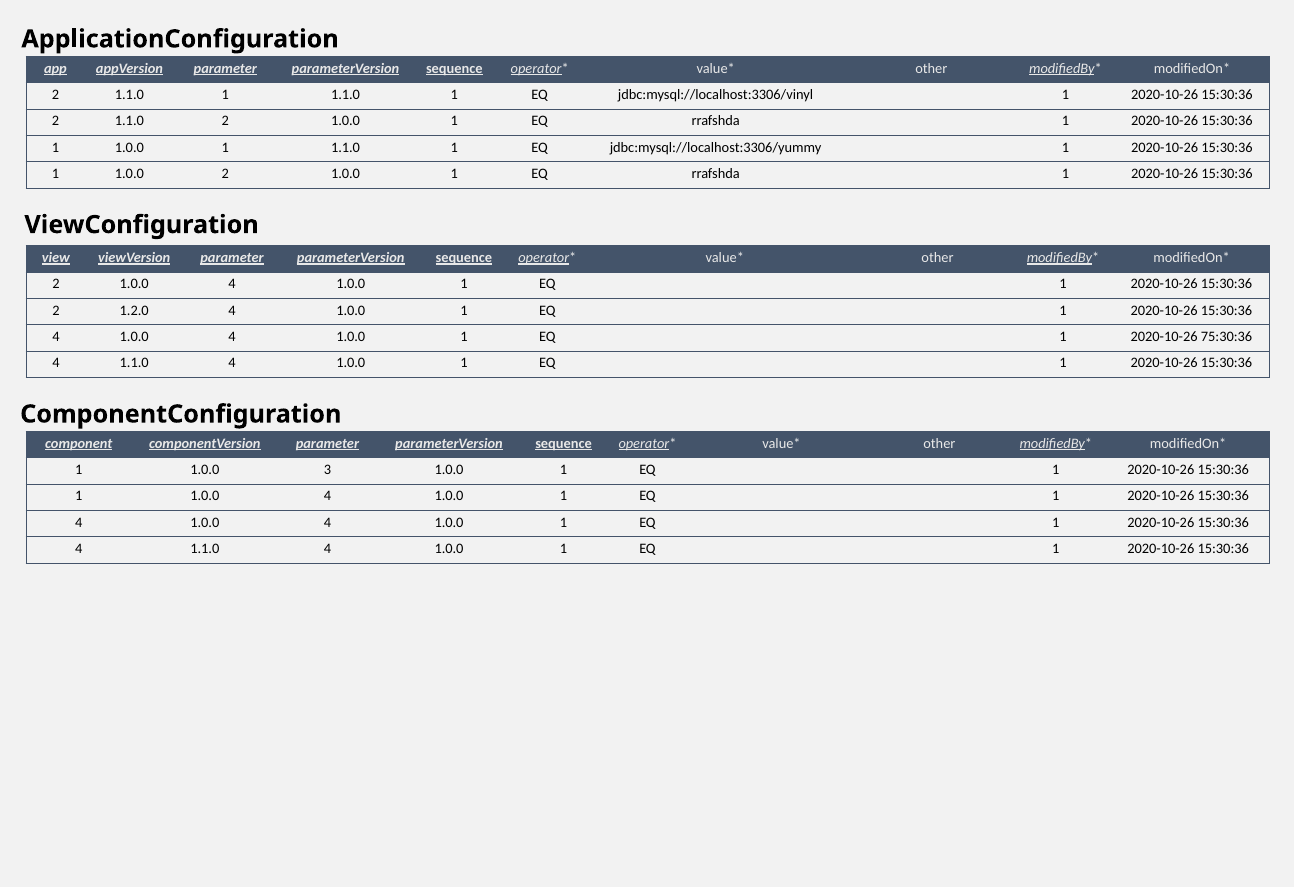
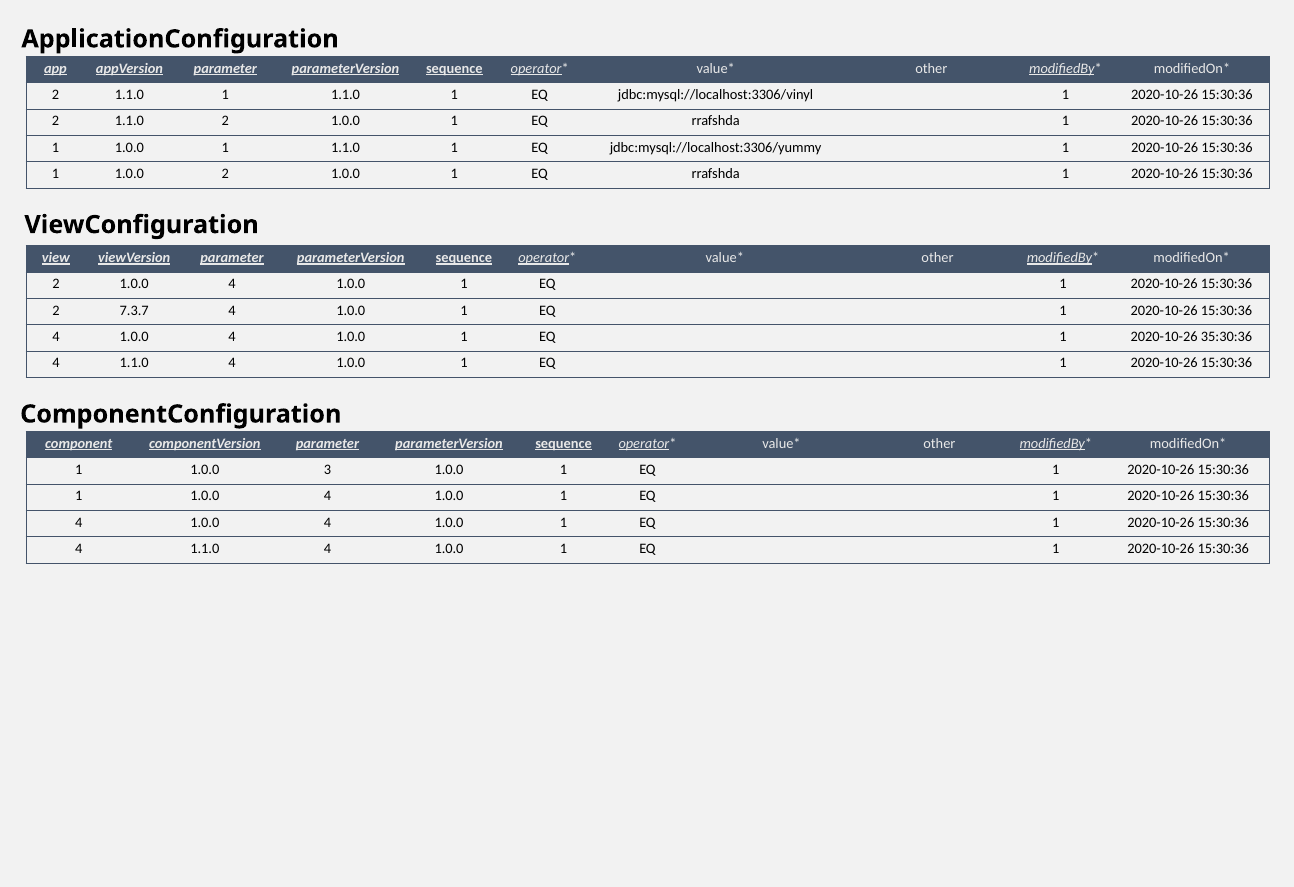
1.2.0: 1.2.0 -> 7.3.7
75:30:36: 75:30:36 -> 35:30:36
